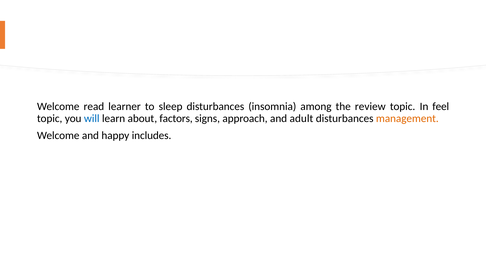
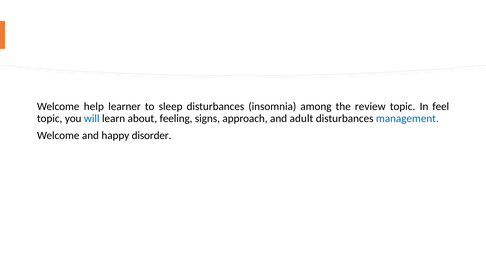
read: read -> help
factors: factors -> feeling
management colour: orange -> blue
includes: includes -> disorder
